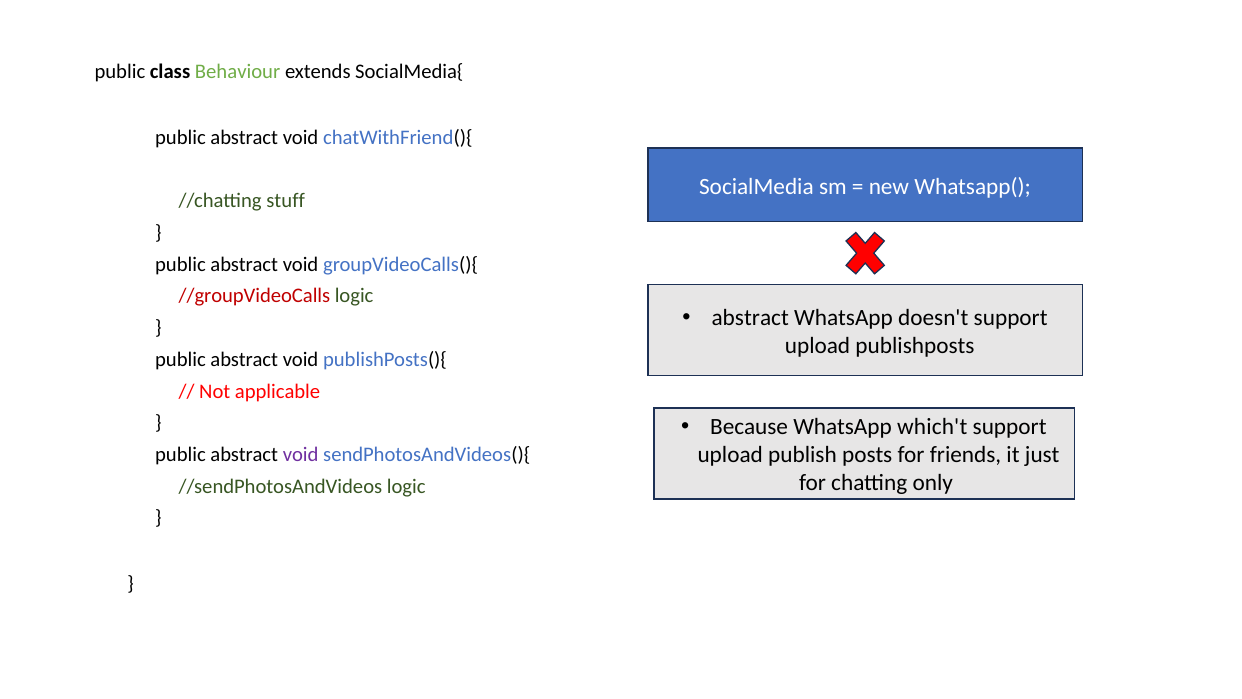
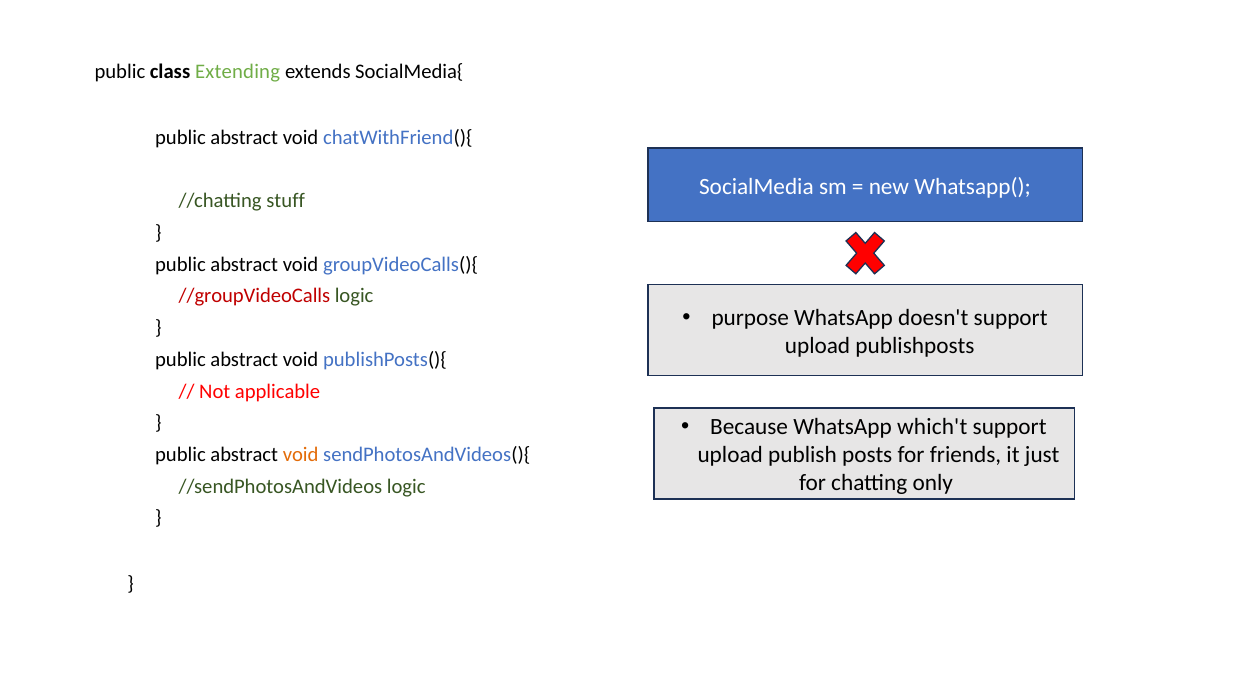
Behaviour: Behaviour -> Extending
abstract at (750, 318): abstract -> purpose
void at (301, 454) colour: purple -> orange
